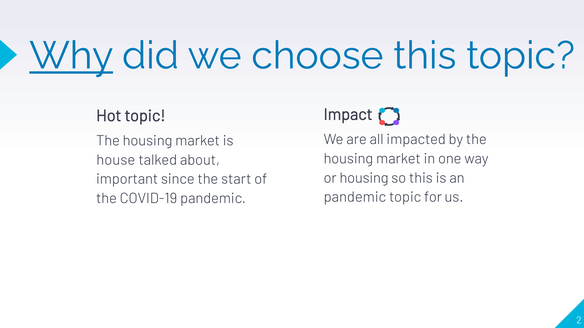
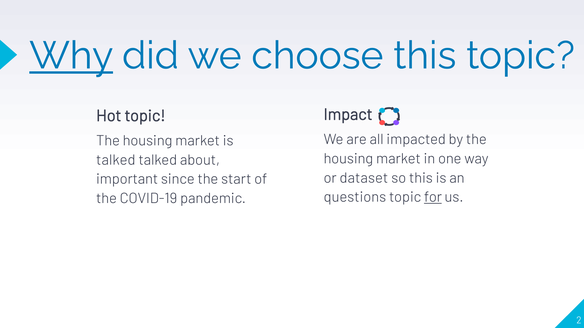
house at (116, 160): house -> talked
or housing: housing -> dataset
pandemic at (355, 197): pandemic -> questions
for underline: none -> present
